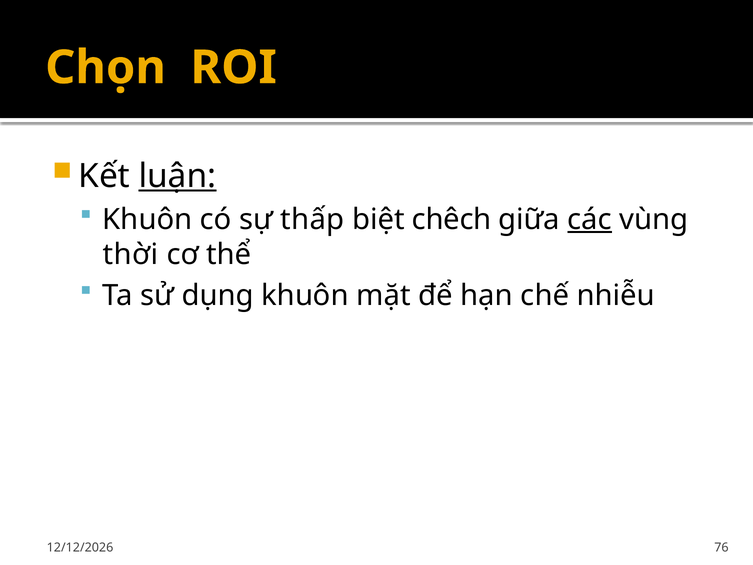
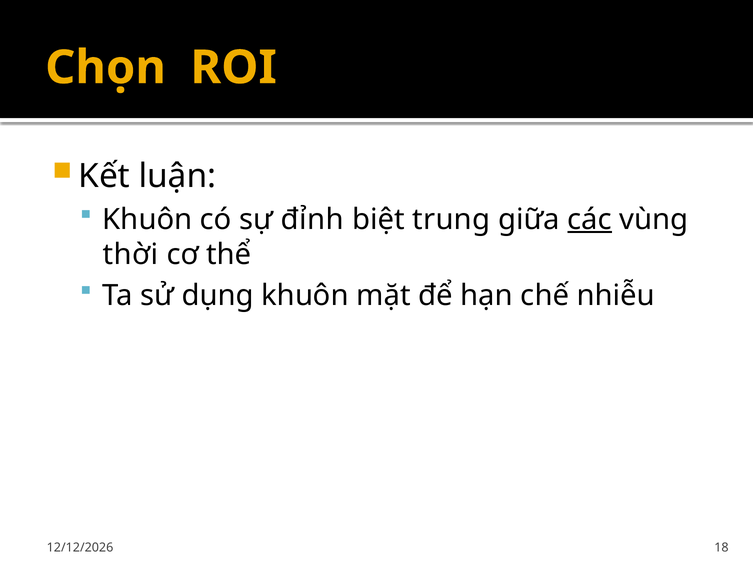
luận underline: present -> none
thấp: thấp -> đỉnh
chêch: chêch -> trung
76: 76 -> 18
